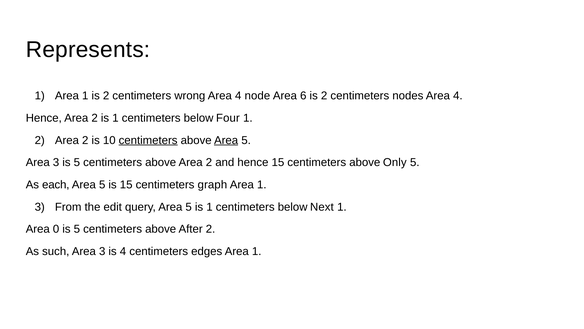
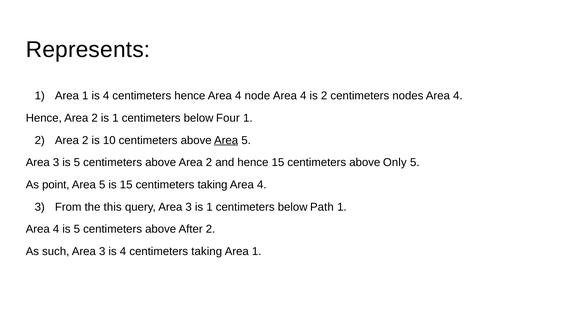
1 is 2: 2 -> 4
centimeters wrong: wrong -> hence
6 at (303, 96): 6 -> 4
centimeters at (148, 140) underline: present -> none
each: each -> point
15 centimeters graph: graph -> taking
1 at (262, 184): 1 -> 4
edit: edit -> this
query Area 5: 5 -> 3
Next: Next -> Path
0 at (56, 229): 0 -> 4
4 centimeters edges: edges -> taking
